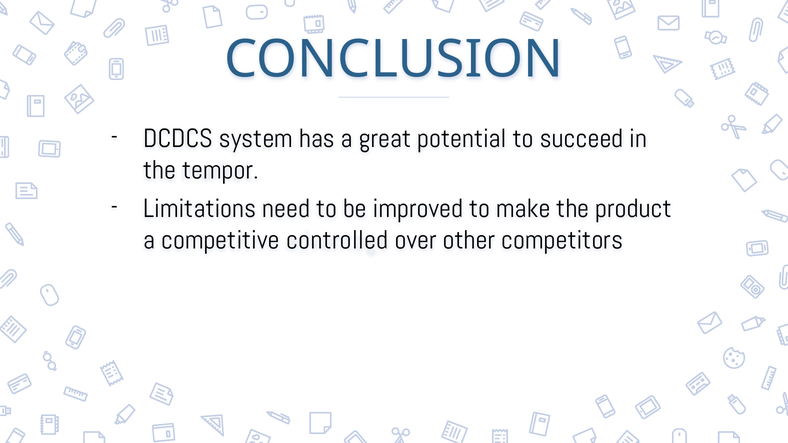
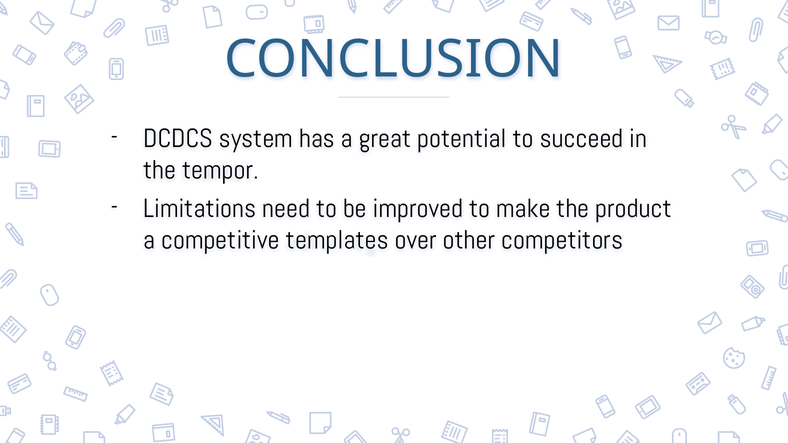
controlled: controlled -> templates
